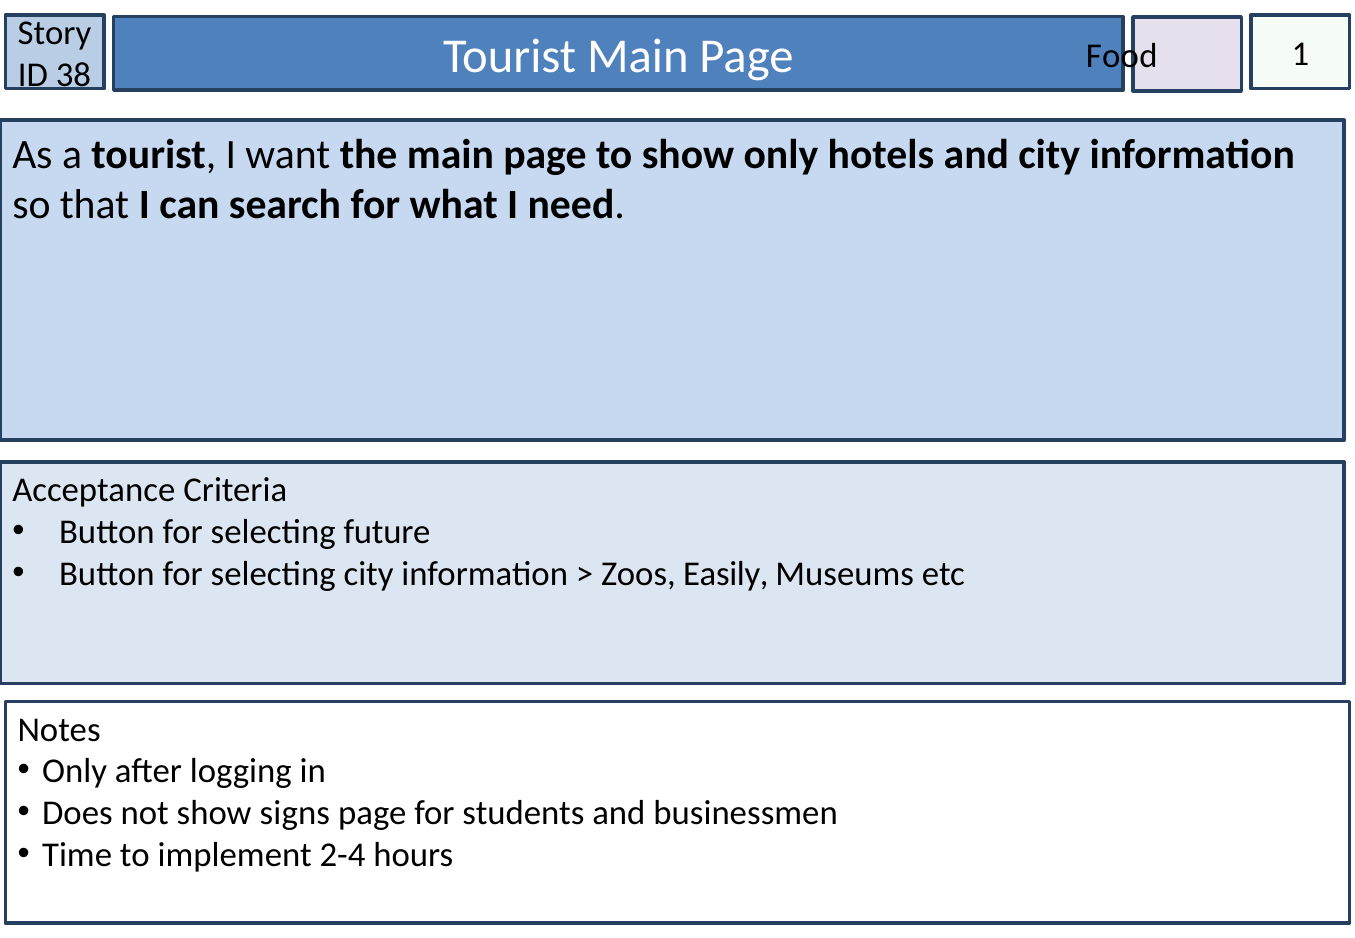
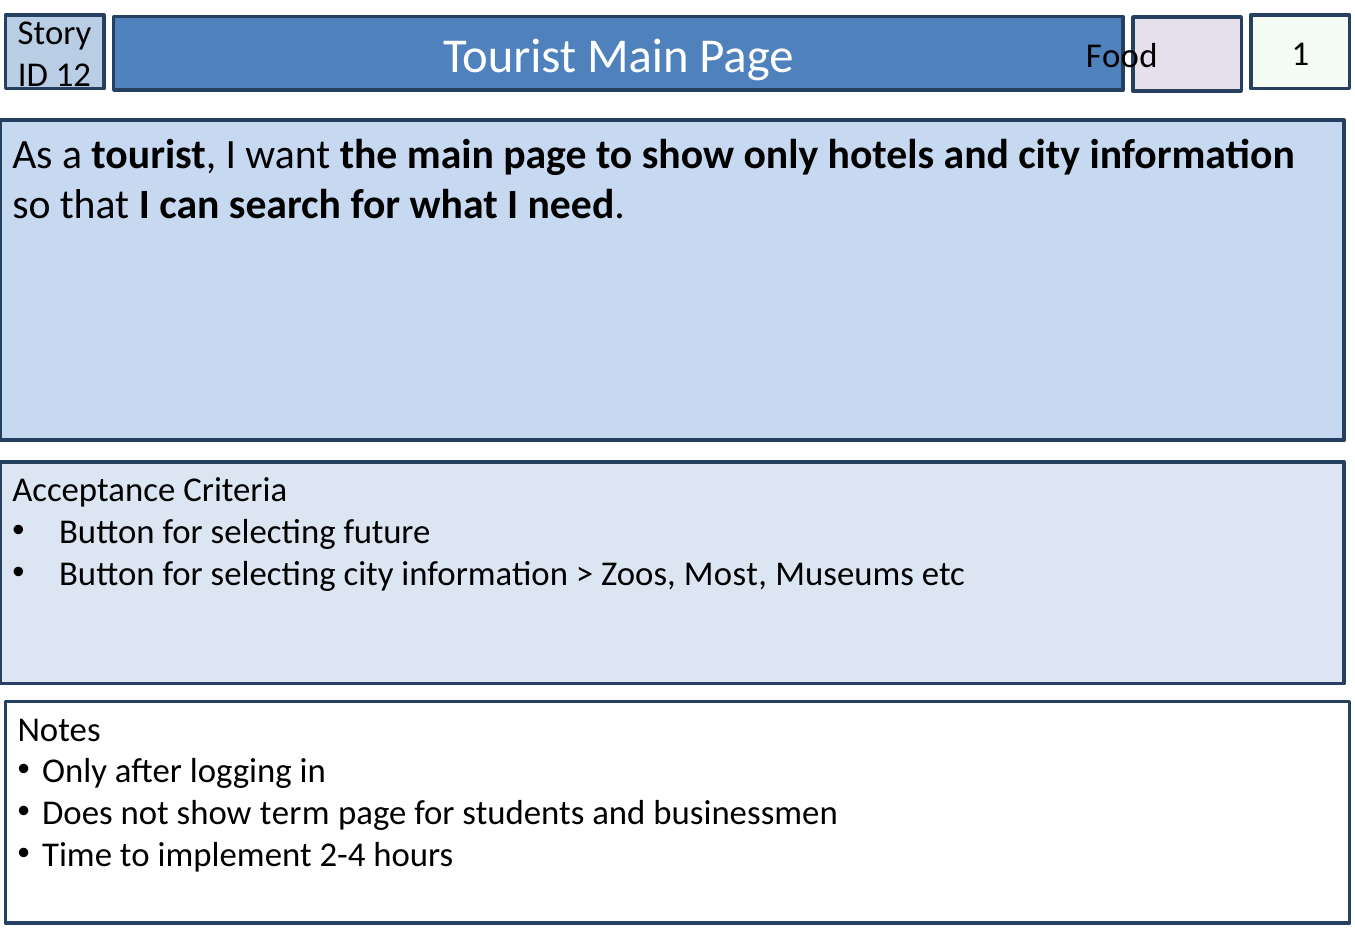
38: 38 -> 12
Easily: Easily -> Most
signs: signs -> term
